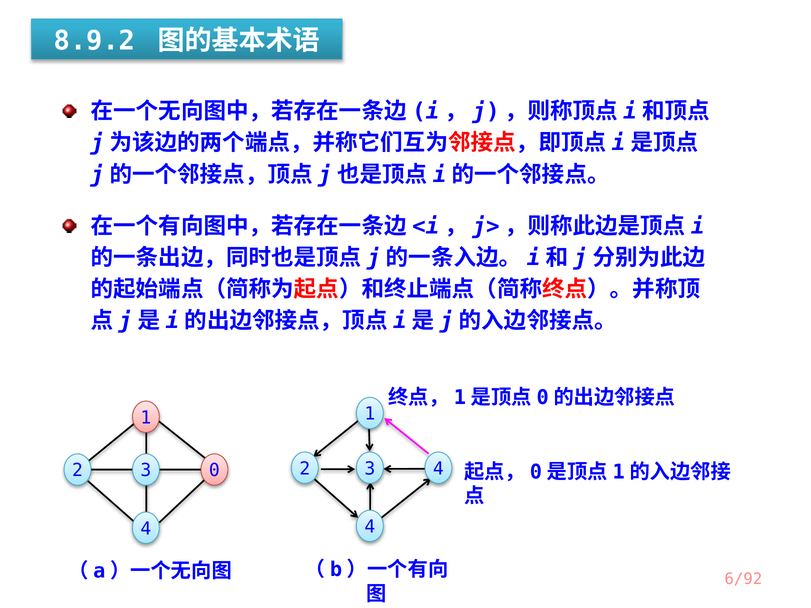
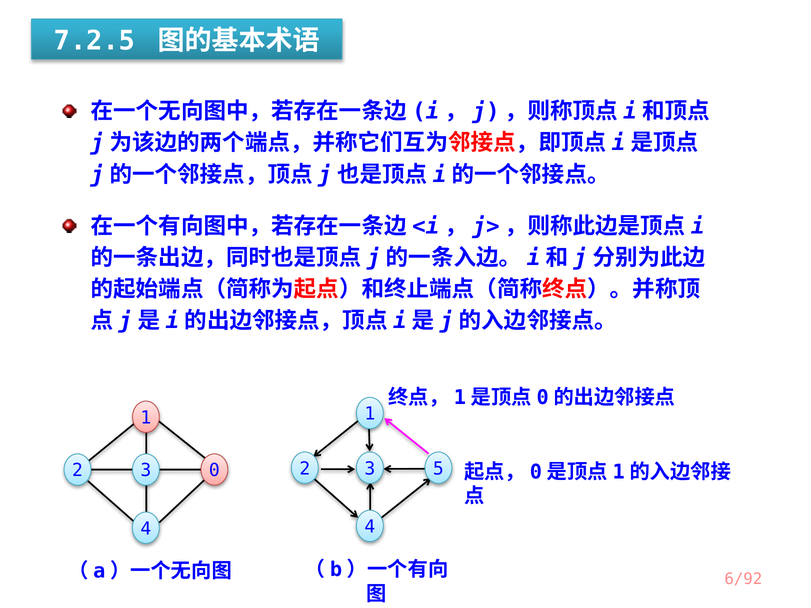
8.9.2: 8.9.2 -> 7.2.5
3 4: 4 -> 5
